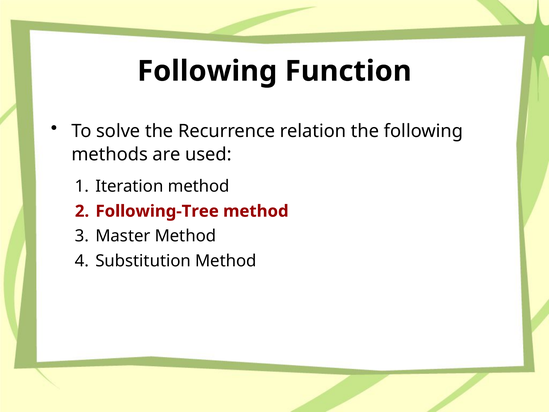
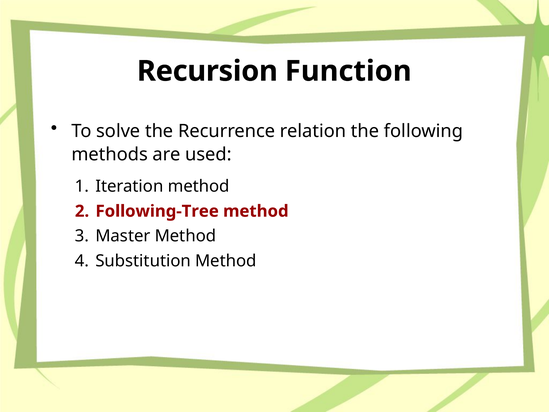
Following at (207, 71): Following -> Recursion
